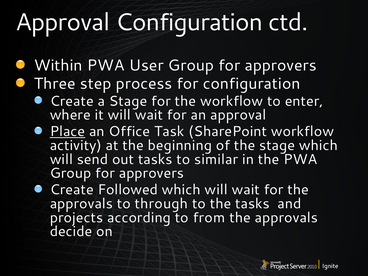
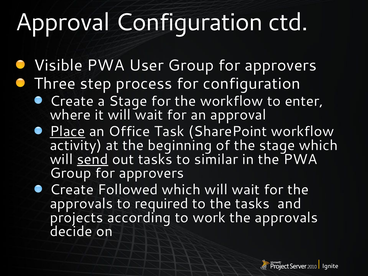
Within: Within -> Visible
send underline: none -> present
through: through -> required
from: from -> work
